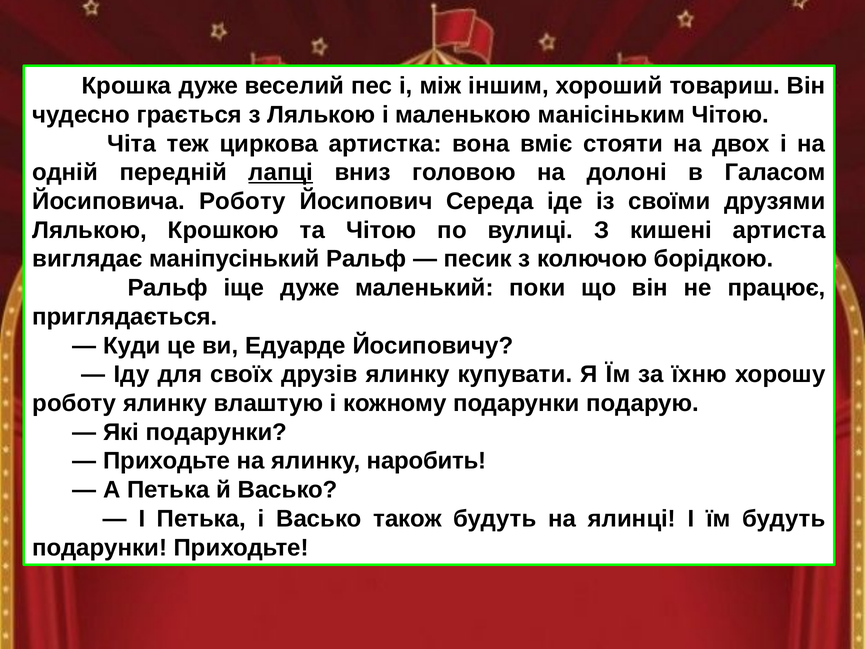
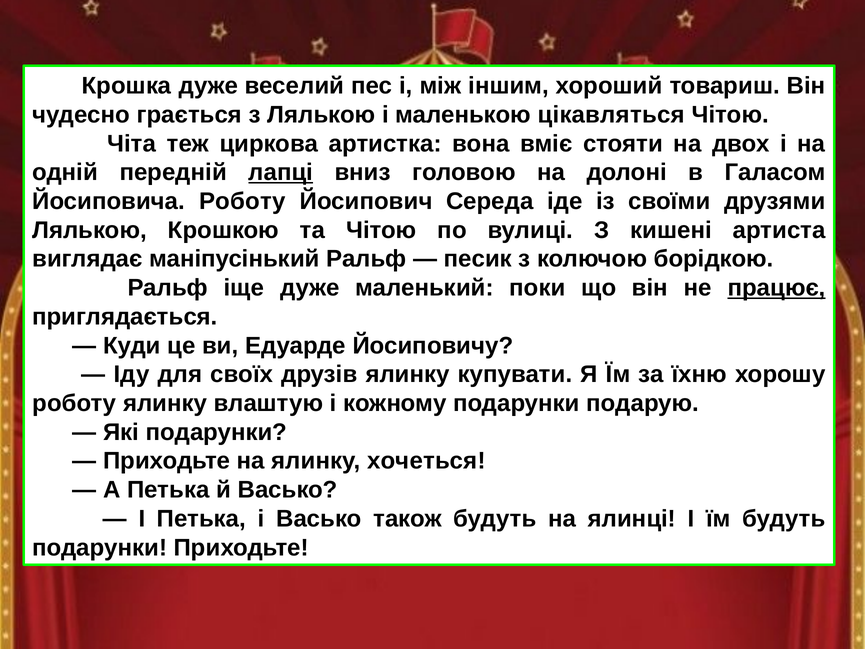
манісіньким: манісіньким -> цікавляться
працює underline: none -> present
наробить: наробить -> хочеться
